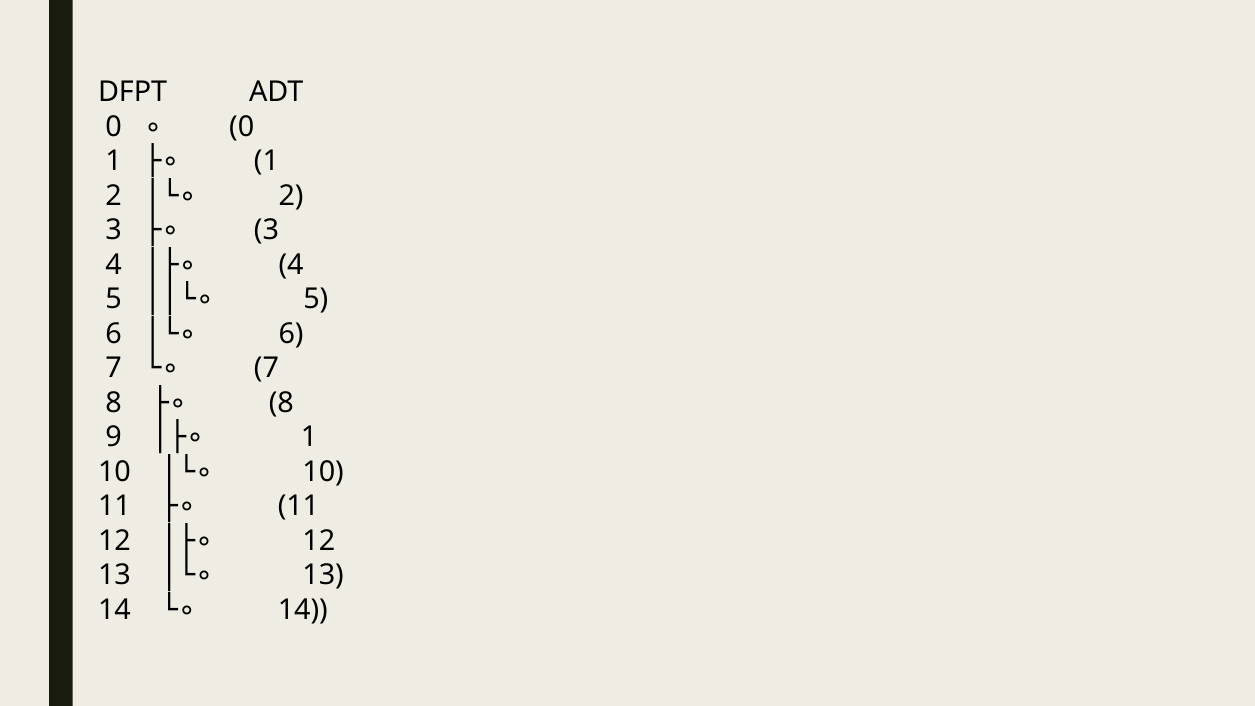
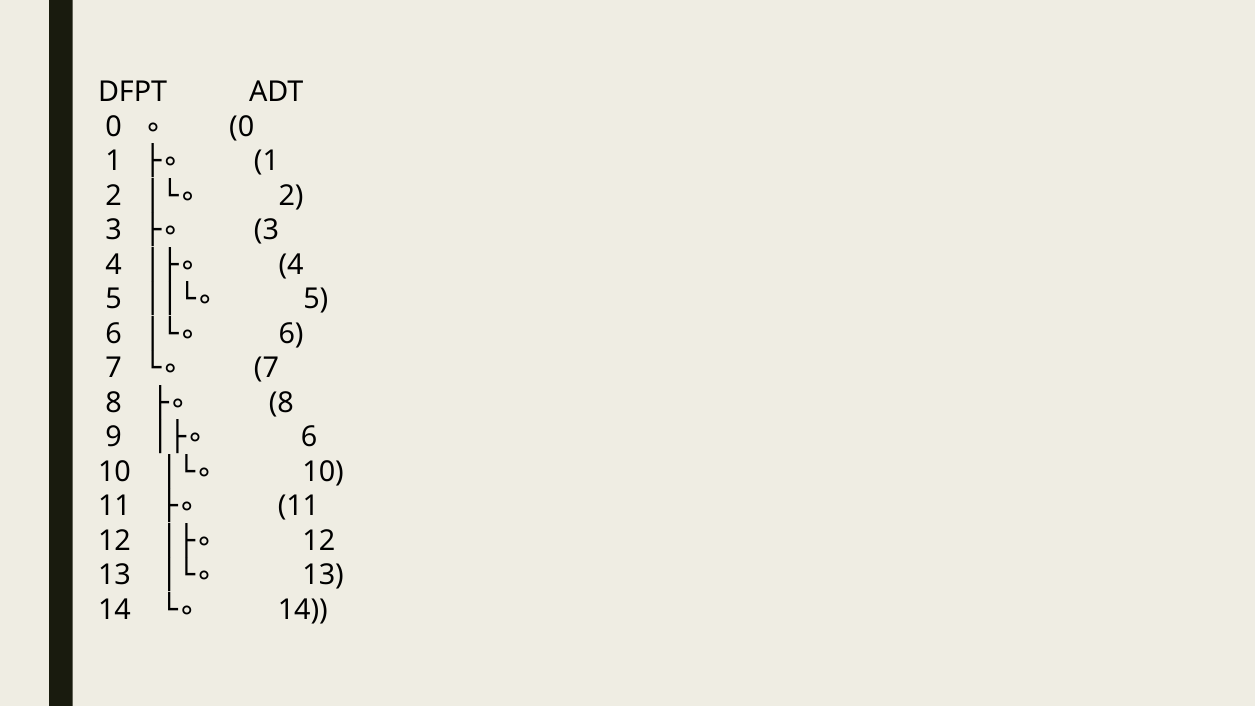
9 1: 1 -> 6
